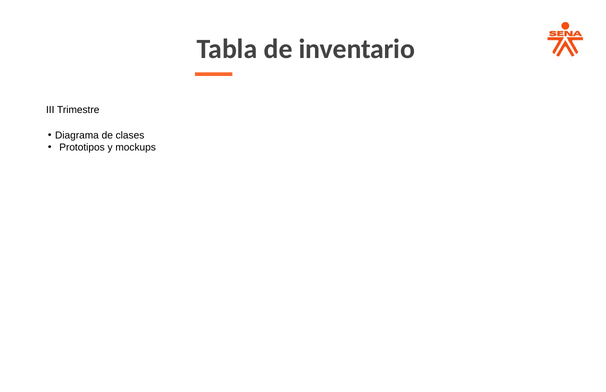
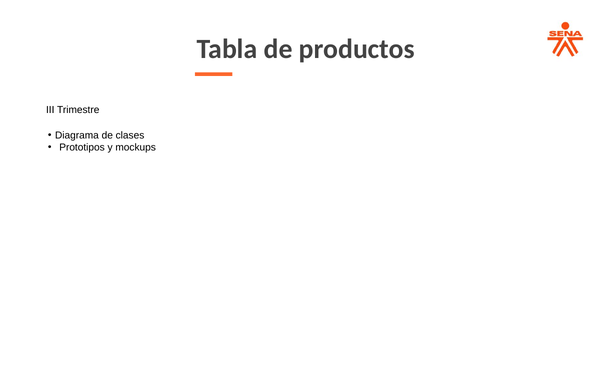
inventario: inventario -> productos
